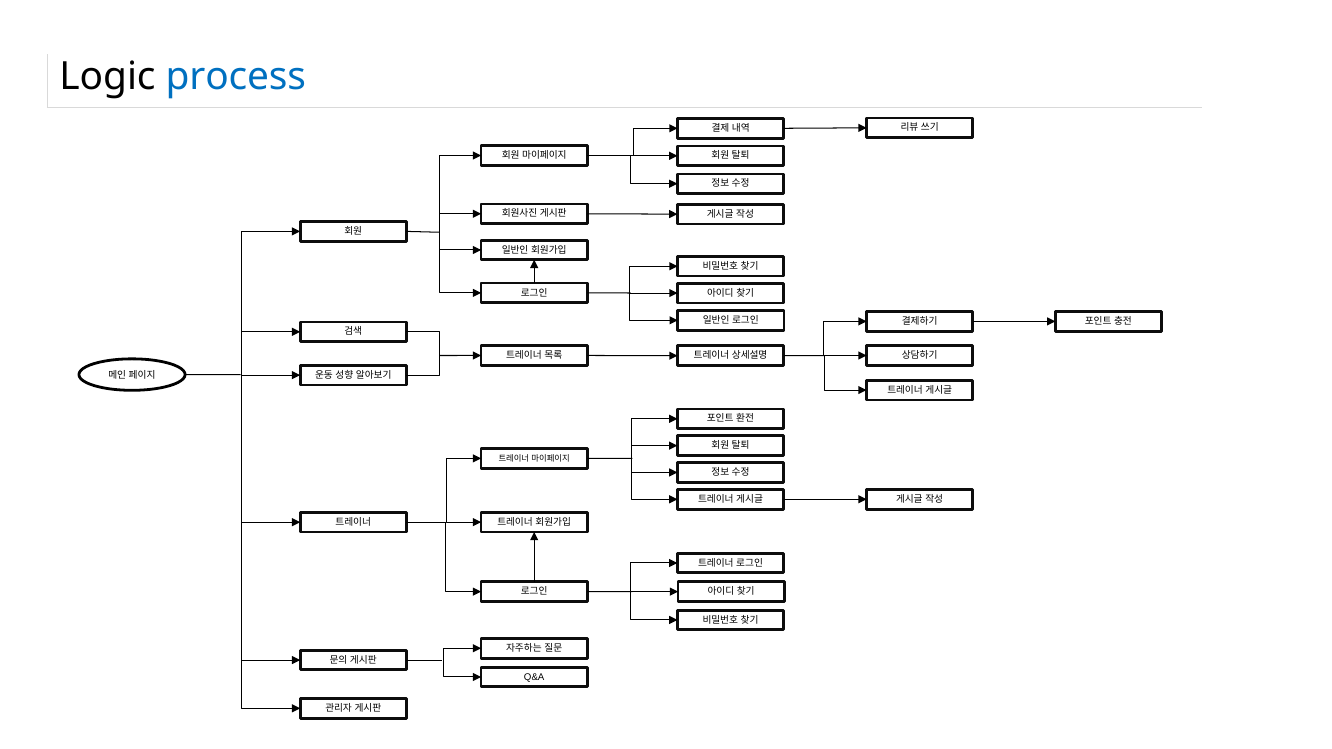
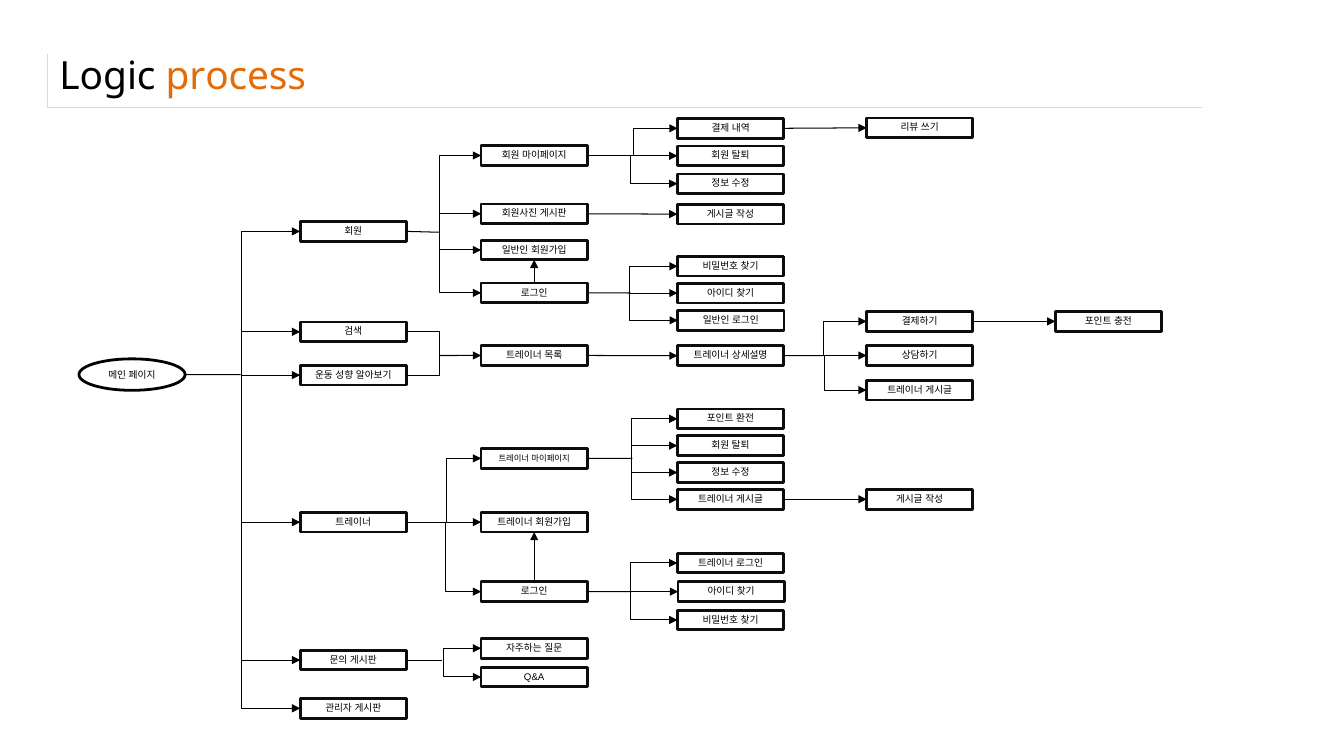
process colour: blue -> orange
